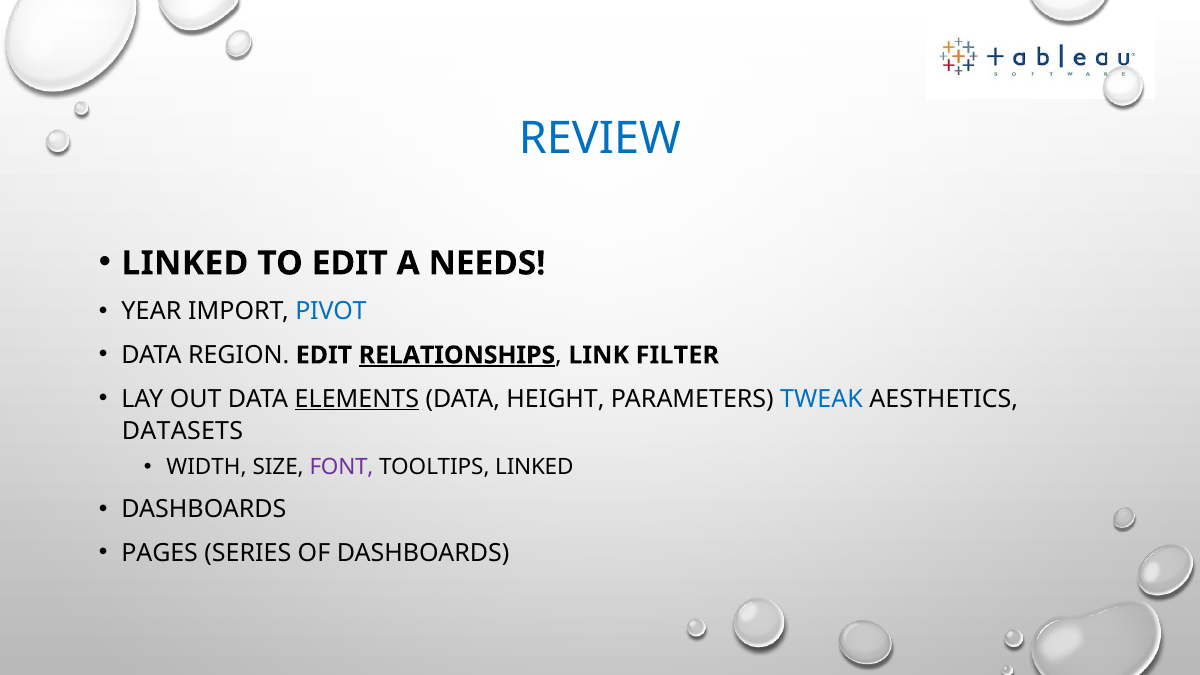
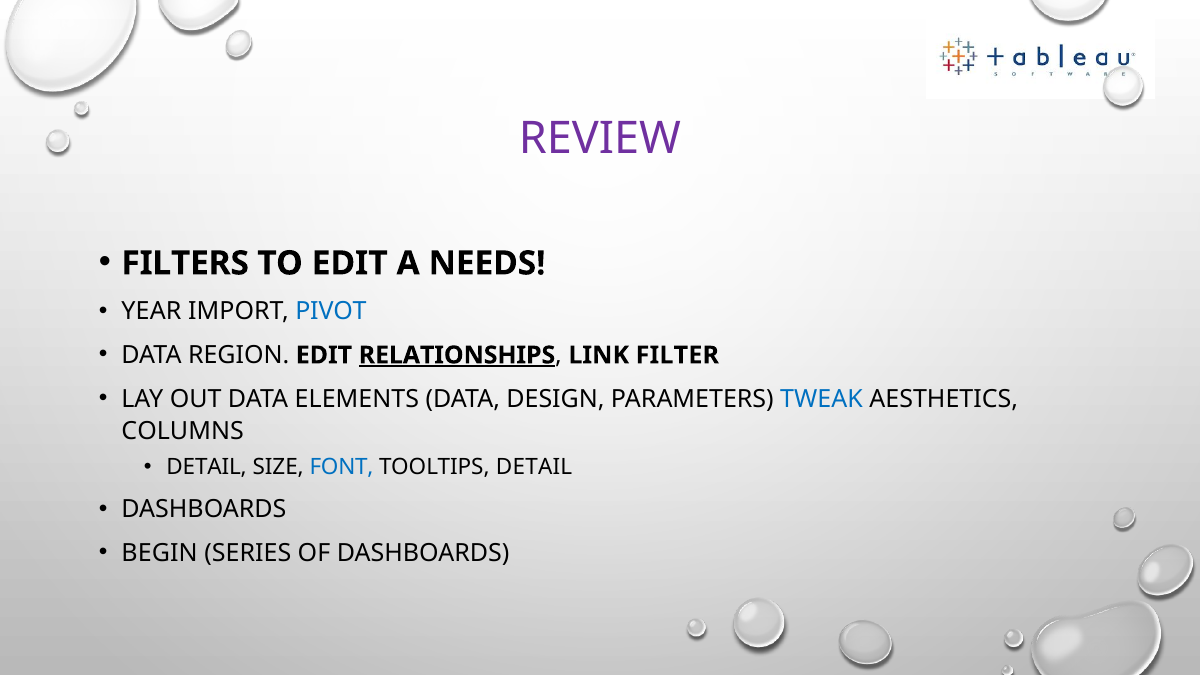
REVIEW colour: blue -> purple
LINKED at (185, 263): LINKED -> FILTERS
ELEMENTS underline: present -> none
HEIGHT: HEIGHT -> DESIGN
DATASETS: DATASETS -> COLUMNS
WIDTH at (206, 467): WIDTH -> DETAIL
FONT colour: purple -> blue
TOOLTIPS LINKED: LINKED -> DETAIL
PAGES: PAGES -> BEGIN
